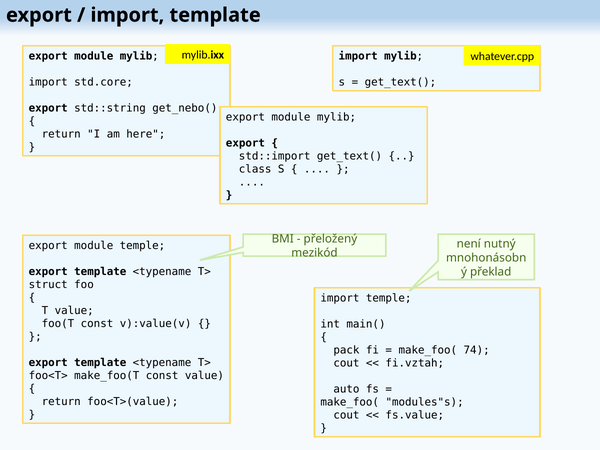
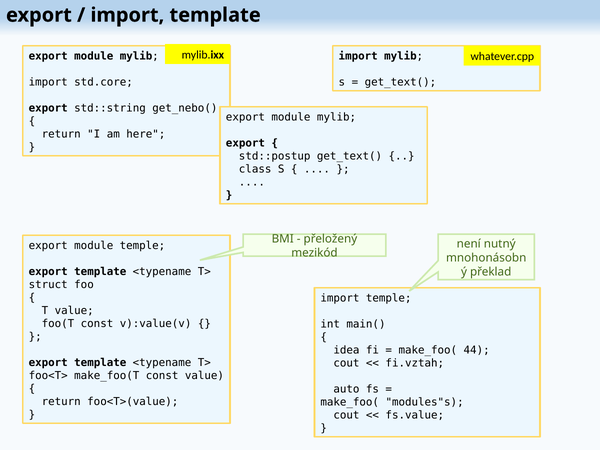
std::import: std::import -> std::postup
pack: pack -> idea
74: 74 -> 44
